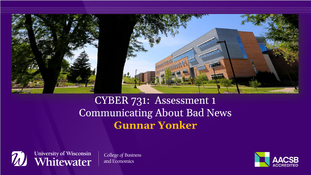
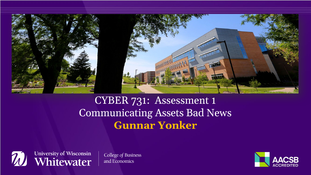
About: About -> Assets
